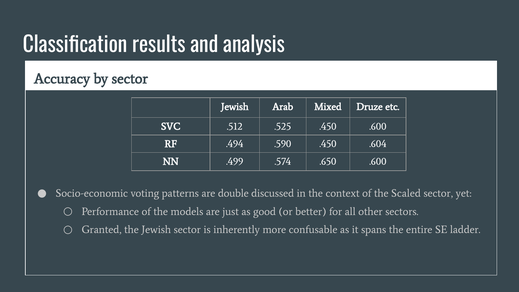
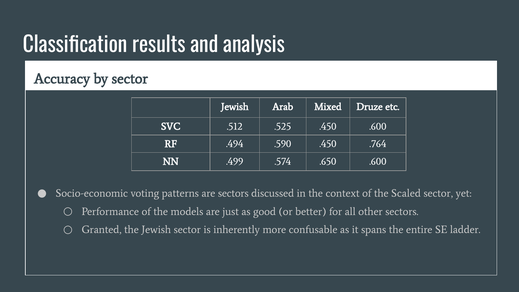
.604: .604 -> .764
are double: double -> sectors
